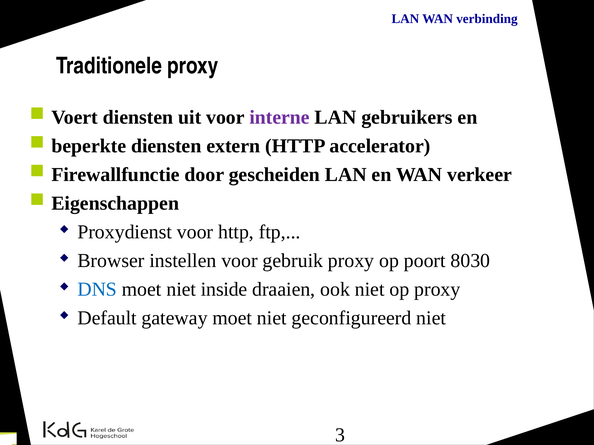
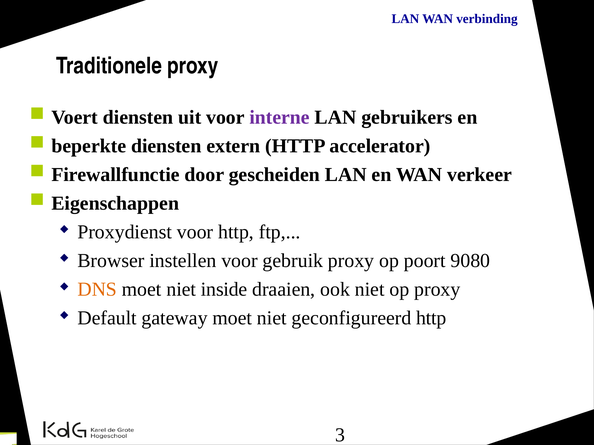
8030: 8030 -> 9080
DNS colour: blue -> orange
geconfigureerd niet: niet -> http
